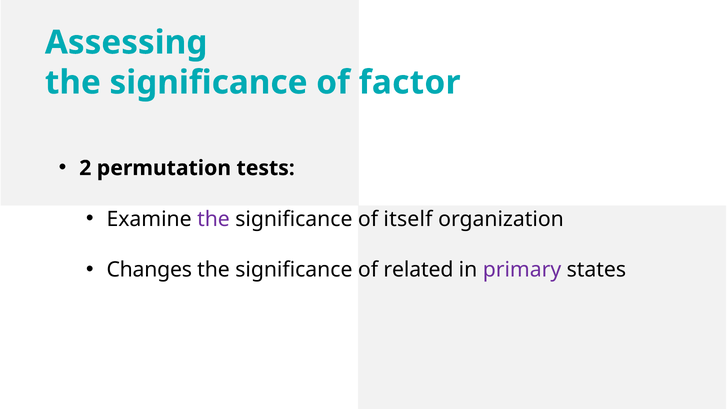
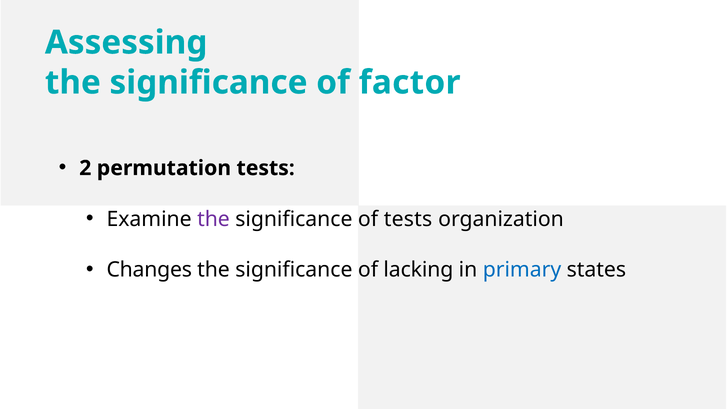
of itself: itself -> tests
related: related -> lacking
primary colour: purple -> blue
